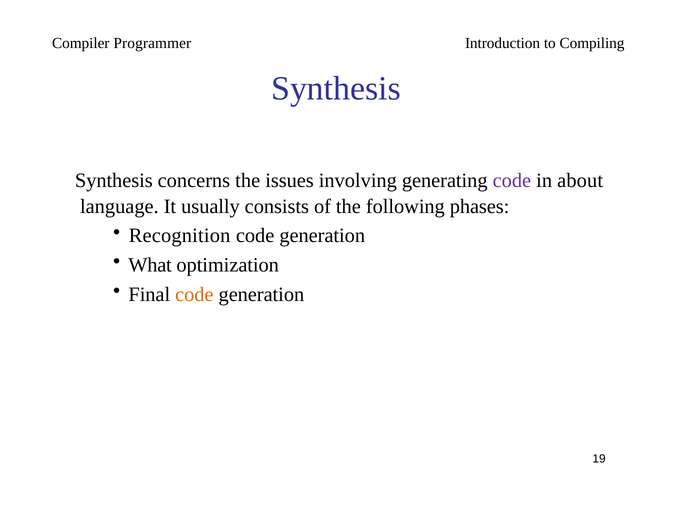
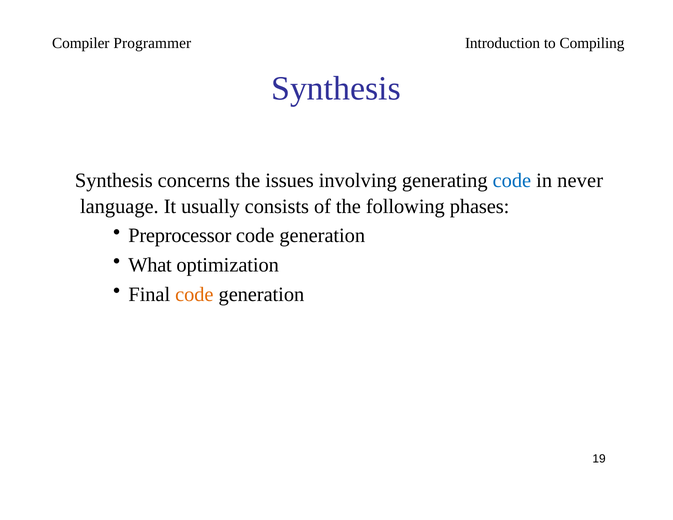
code at (512, 181) colour: purple -> blue
about: about -> never
Recognition: Recognition -> Preprocessor
